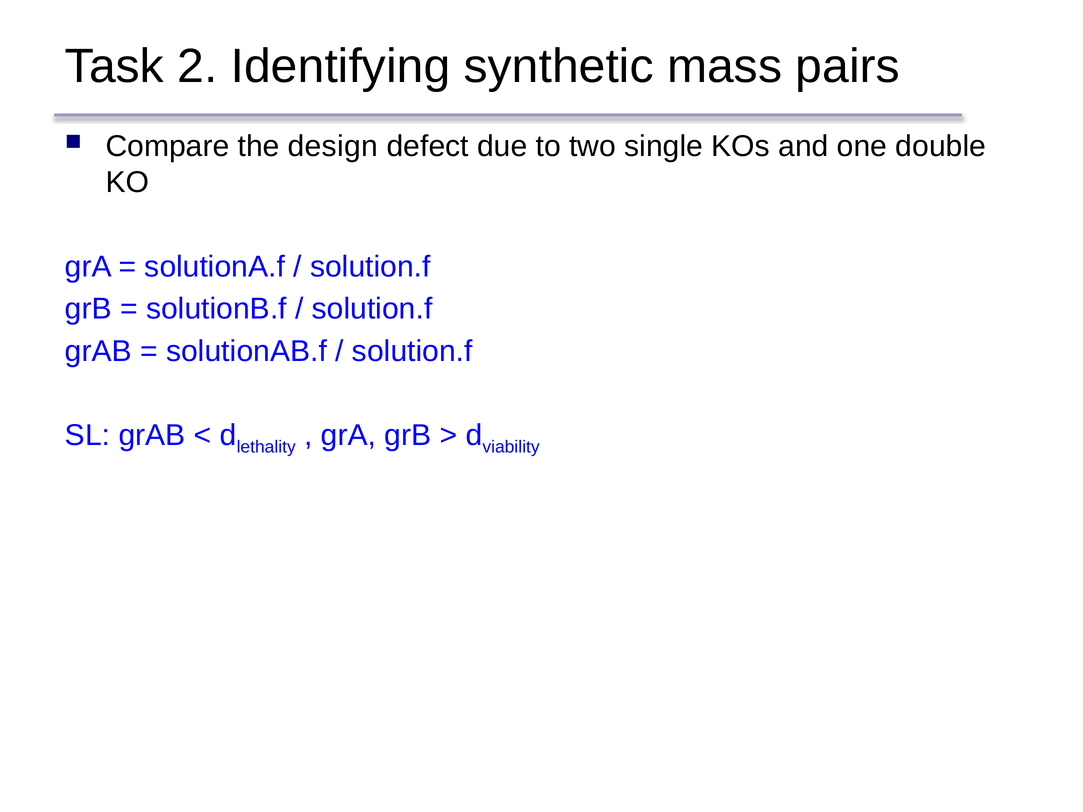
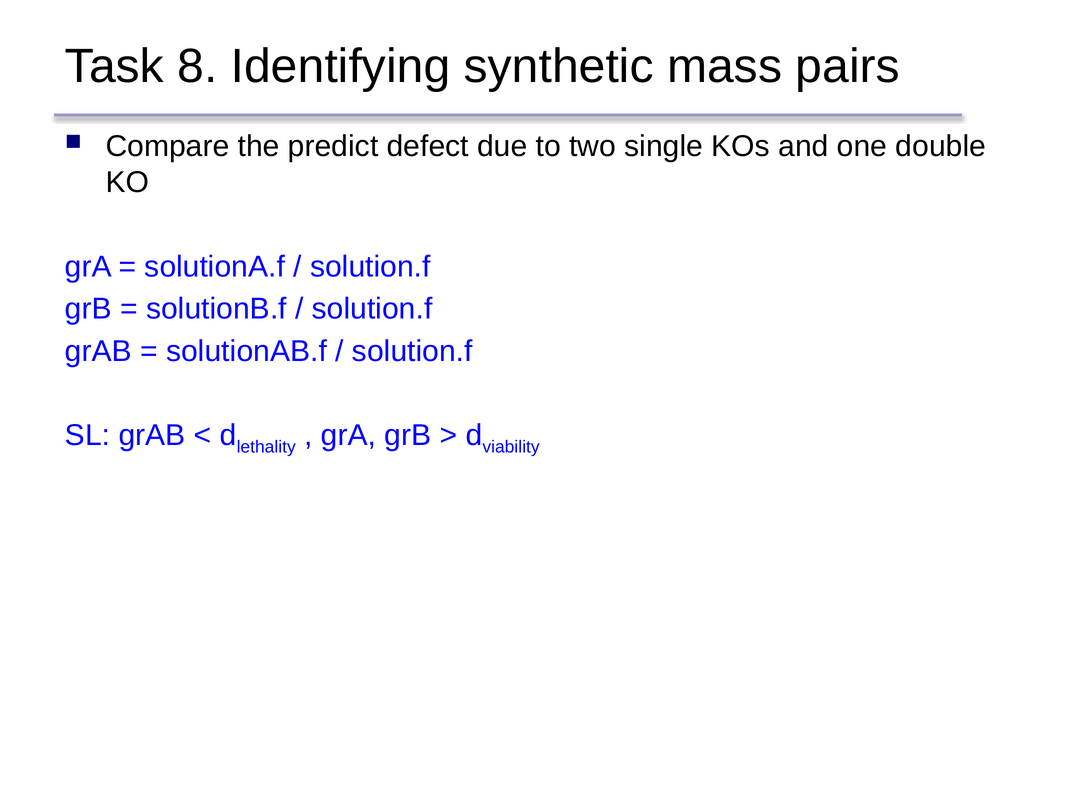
2: 2 -> 8
design: design -> predict
